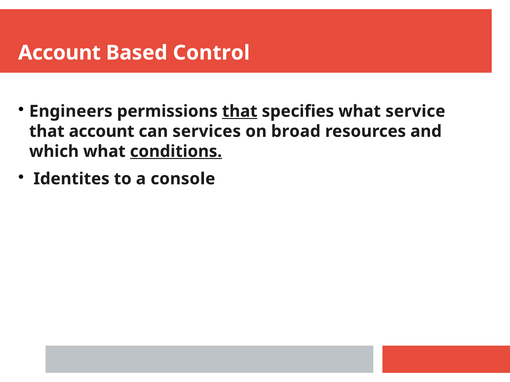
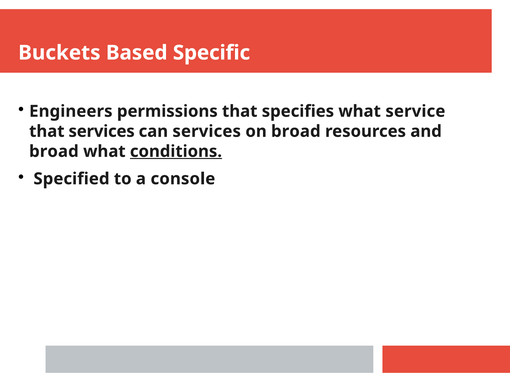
Account at (59, 53): Account -> Buckets
Control: Control -> Specific
that at (240, 111) underline: present -> none
that account: account -> services
which at (54, 152): which -> broad
Identites: Identites -> Specified
